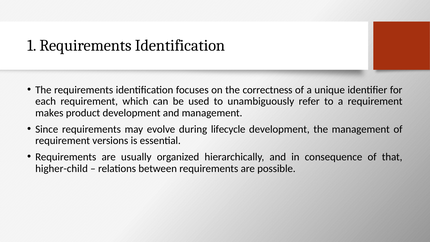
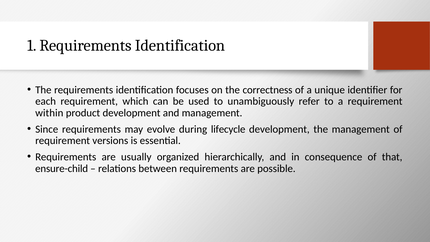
makes: makes -> within
higher-child: higher-child -> ensure-child
